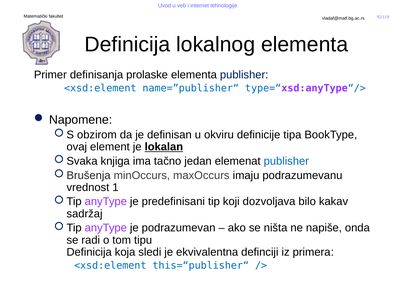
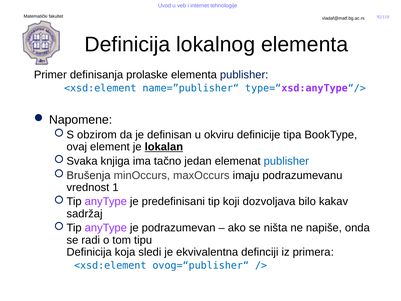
this=“publisher“: this=“publisher“ -> ovog=“publisher“
